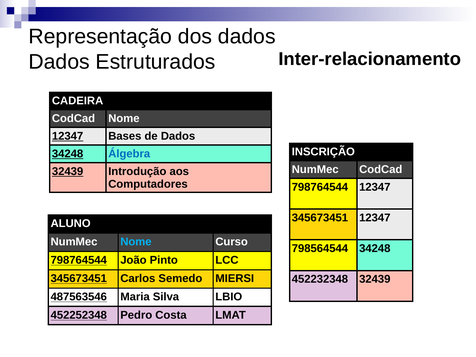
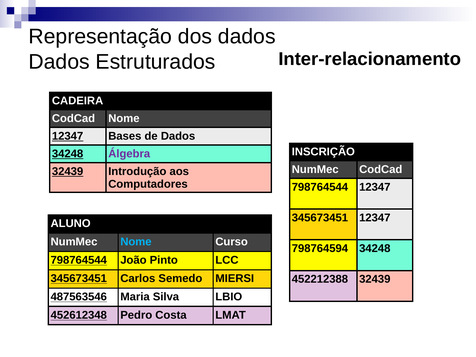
Álgebra colour: blue -> purple
798564544: 798564544 -> 798764594
452232348: 452232348 -> 452212388
452252348: 452252348 -> 452612348
